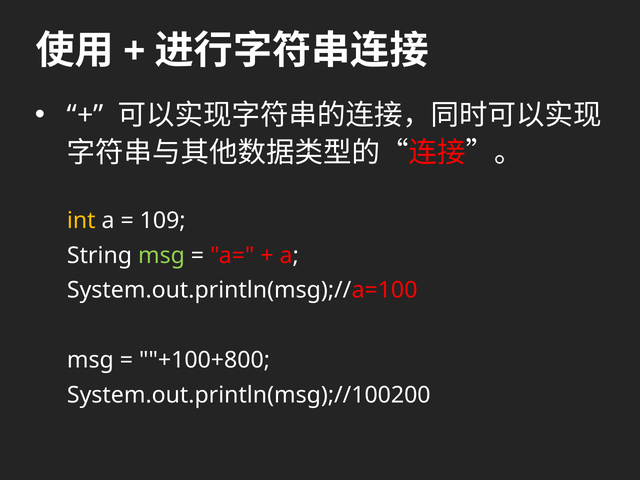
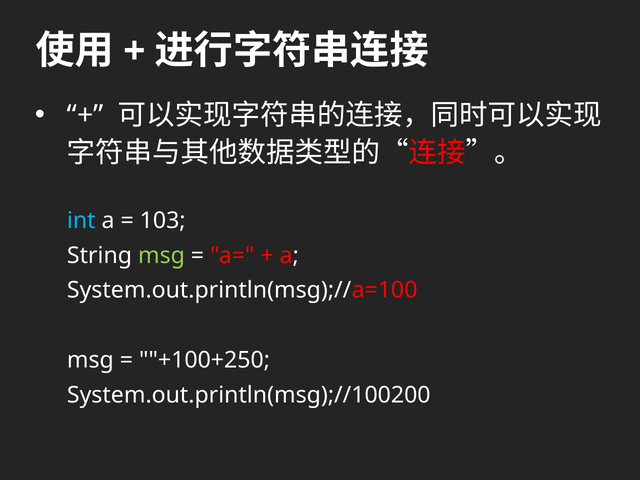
int colour: yellow -> light blue
109: 109 -> 103
+100+800: +100+800 -> +100+250
